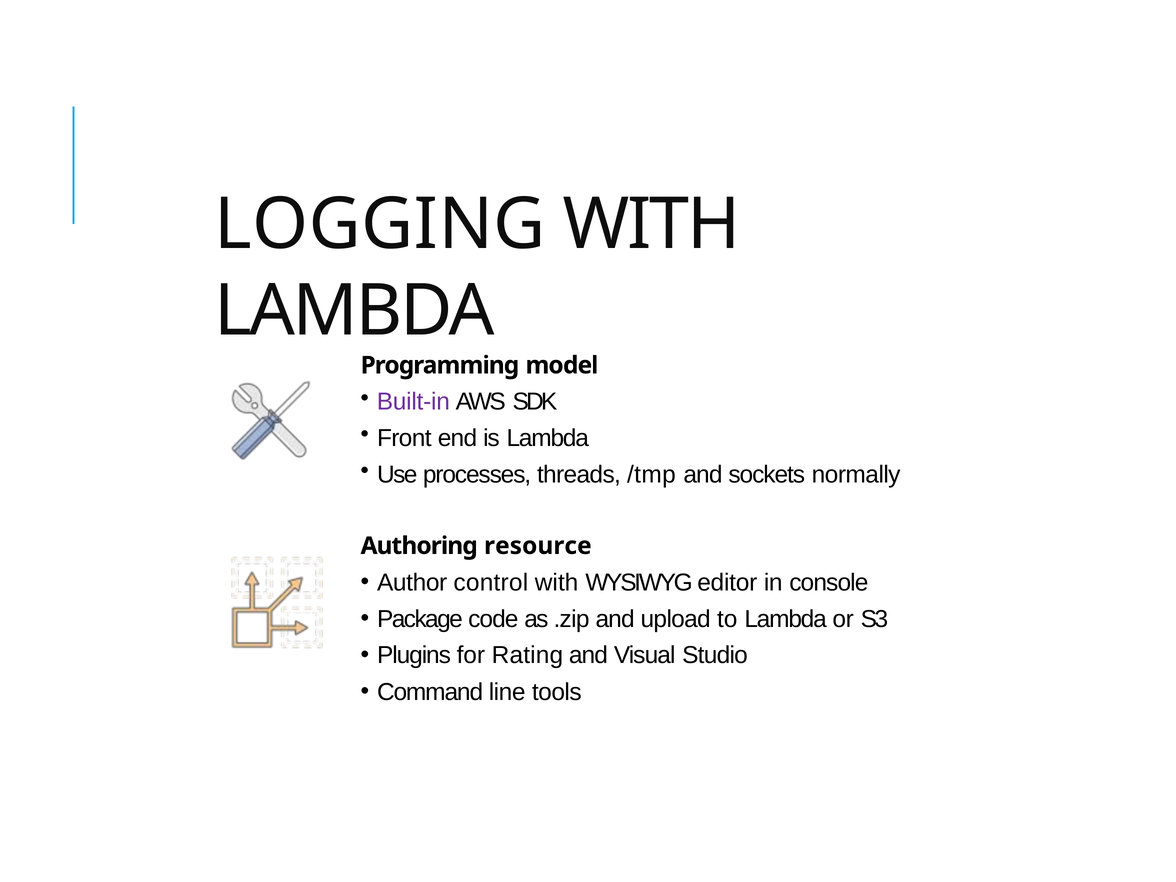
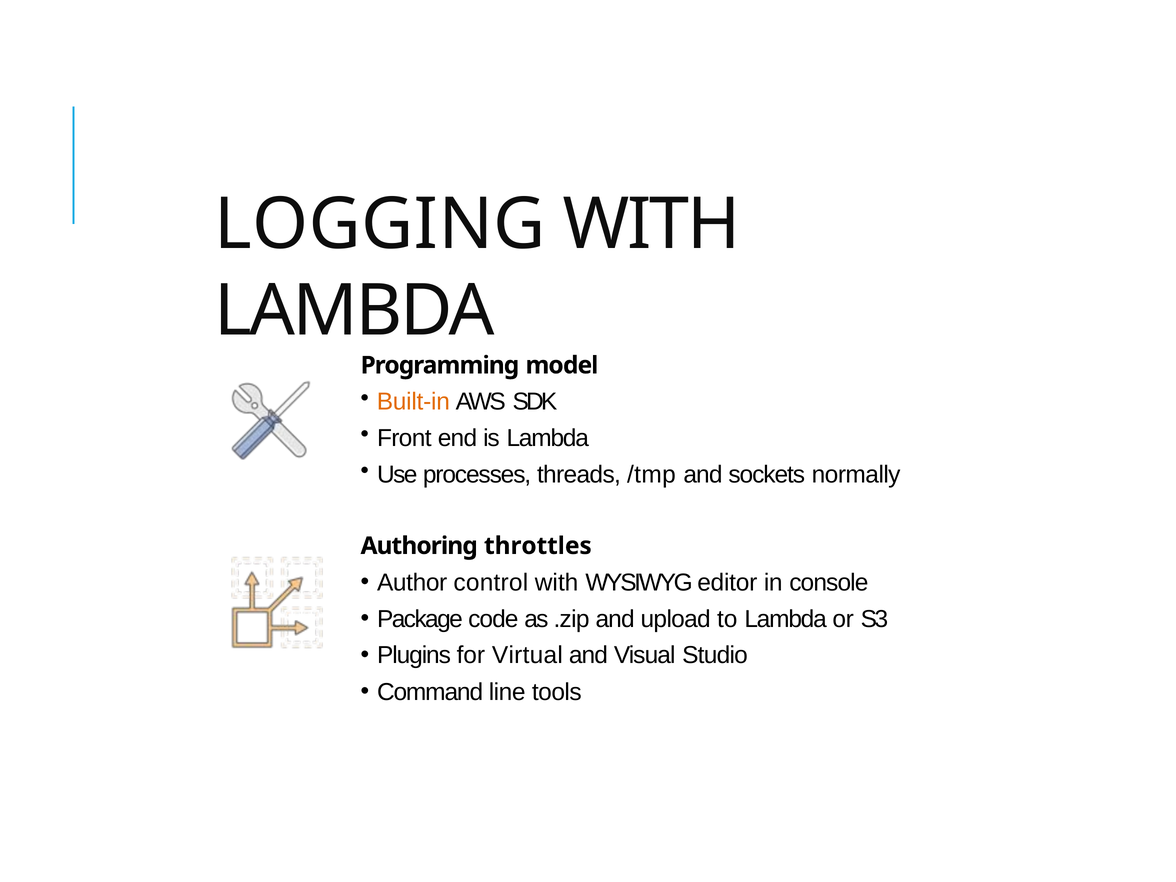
Built-in colour: purple -> orange
resource: resource -> throttles
Rating: Rating -> Virtual
